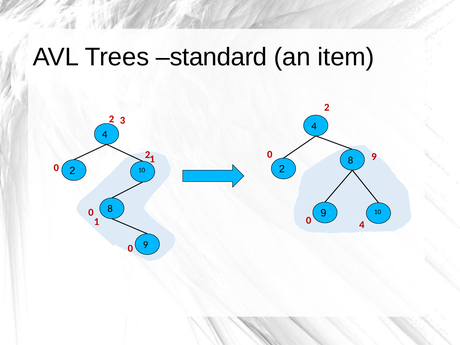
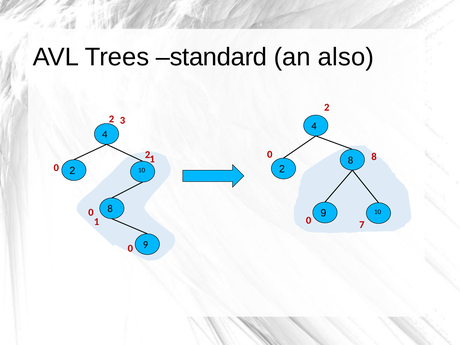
item: item -> also
0 9: 9 -> 8
0 4: 4 -> 7
